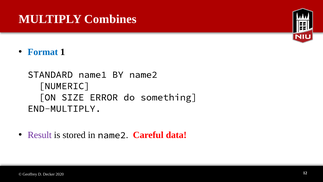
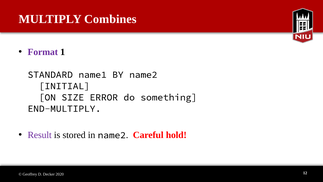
Format colour: blue -> purple
NUMERIC: NUMERIC -> INITIAL
data: data -> hold
